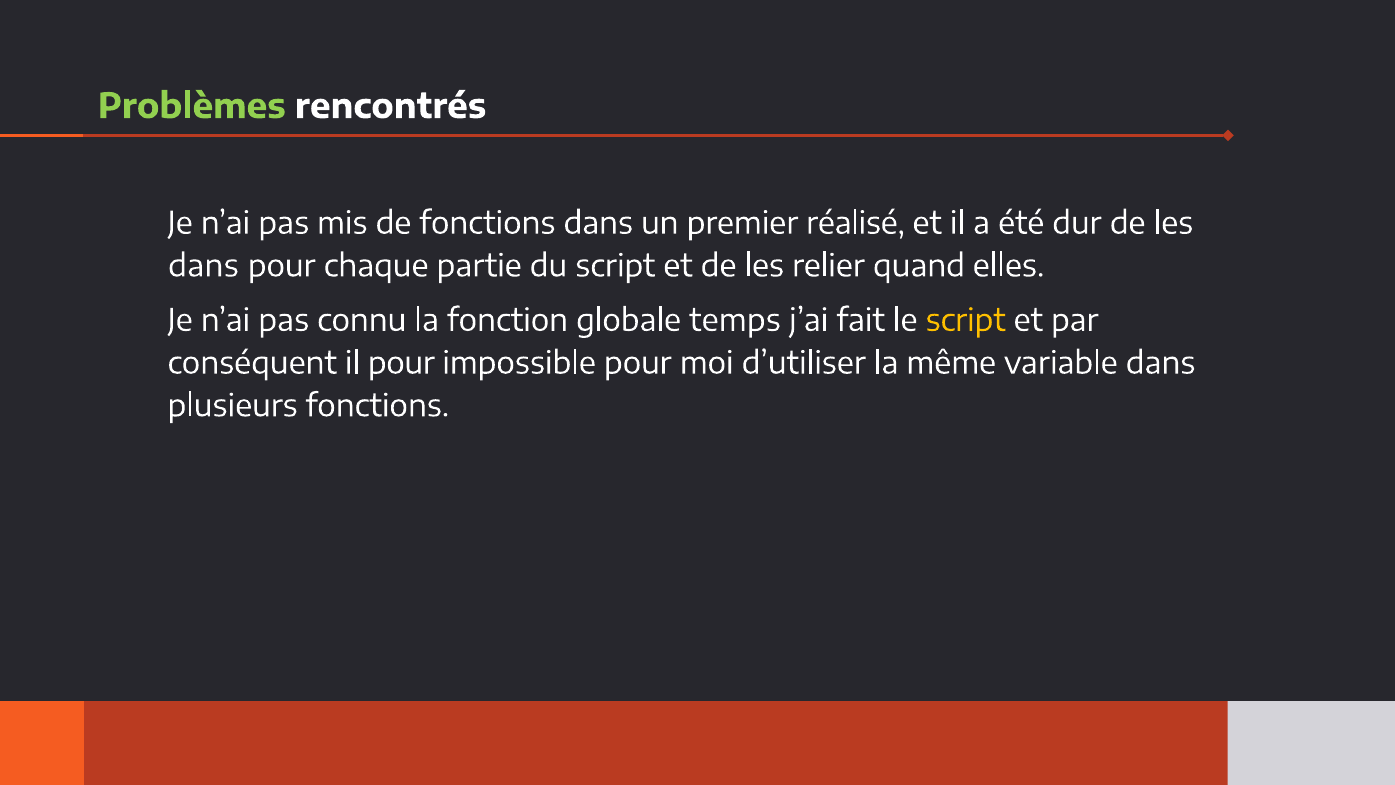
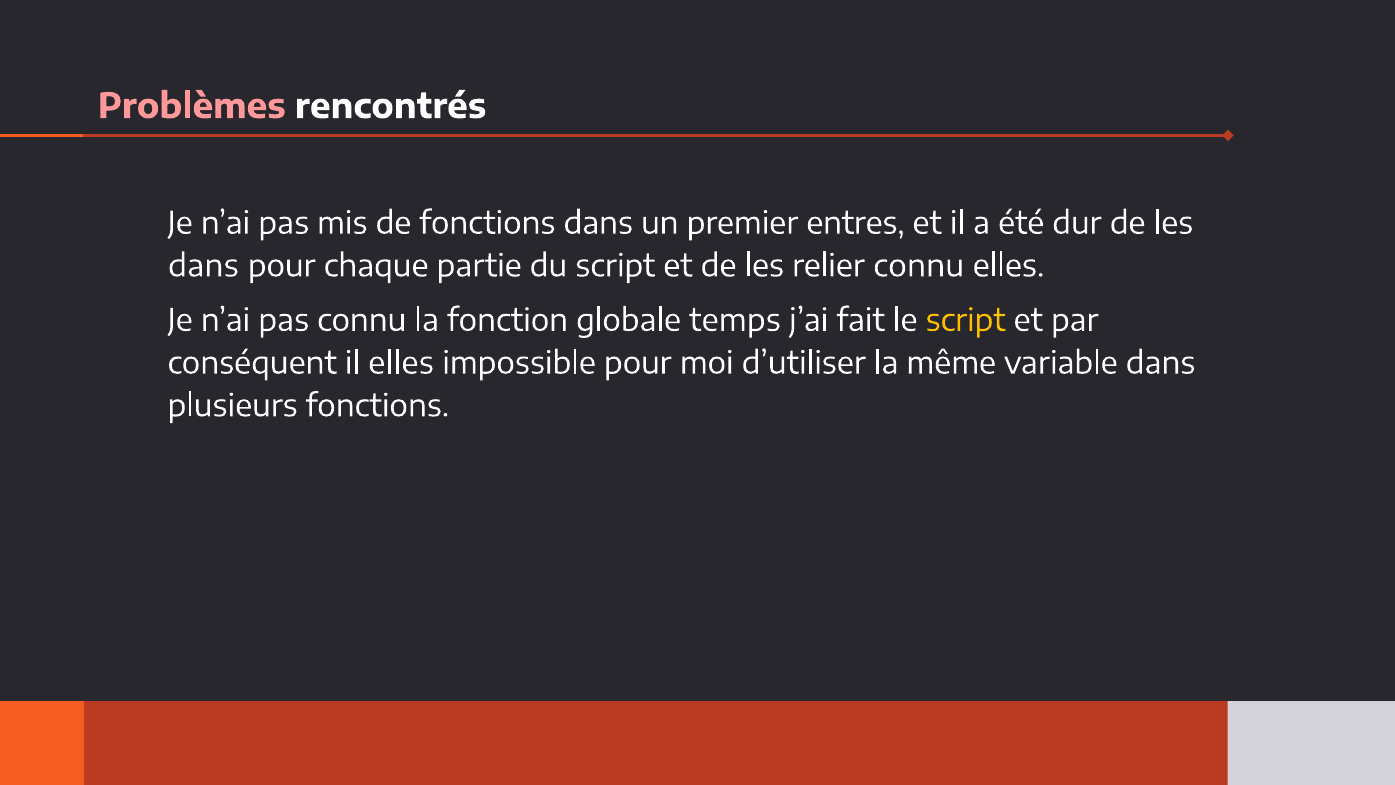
Problèmes colour: light green -> pink
réalisé: réalisé -> entres
relier quand: quand -> connu
il pour: pour -> elles
